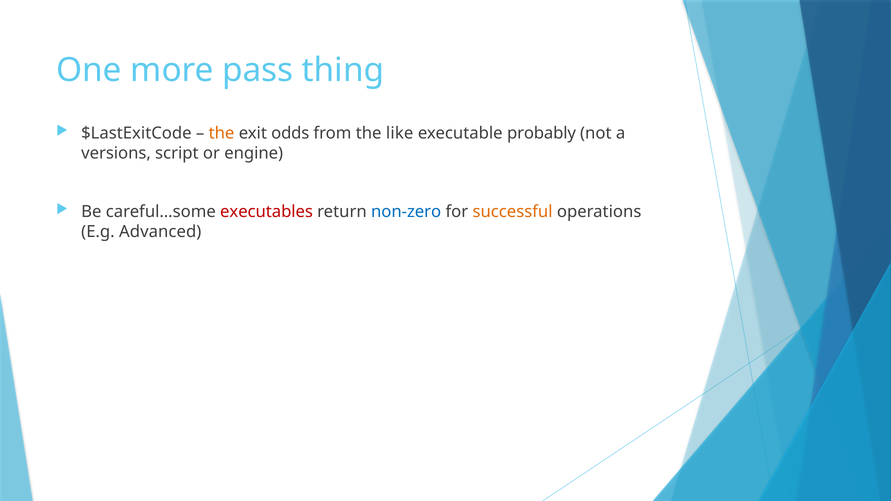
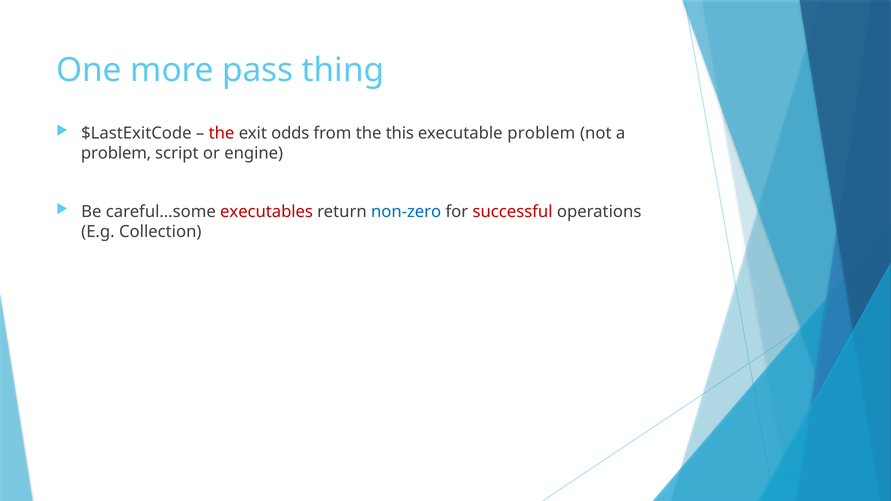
the at (222, 133) colour: orange -> red
like: like -> this
executable probably: probably -> problem
versions at (116, 153): versions -> problem
successful colour: orange -> red
Advanced: Advanced -> Collection
